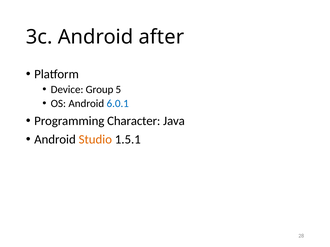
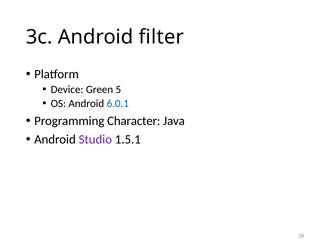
after: after -> filter
Group: Group -> Green
Studio colour: orange -> purple
